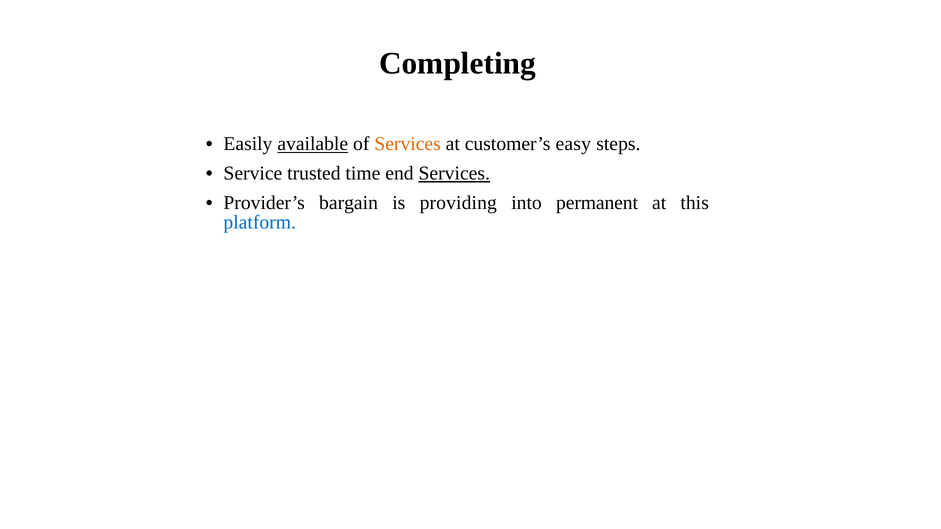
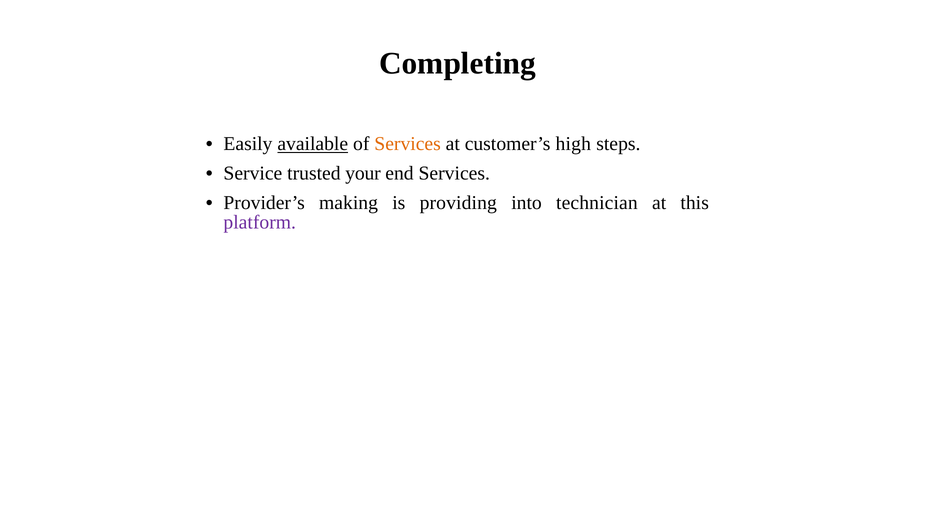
easy: easy -> high
time: time -> your
Services at (454, 173) underline: present -> none
bargain: bargain -> making
permanent: permanent -> technician
platform colour: blue -> purple
